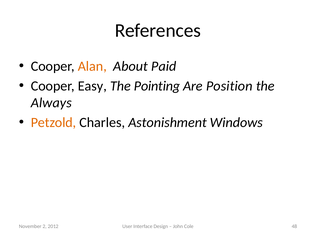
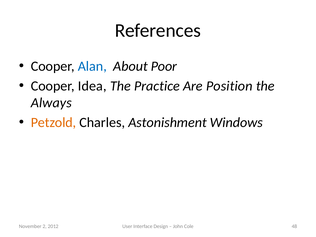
Alan colour: orange -> blue
Paid: Paid -> Poor
Easy: Easy -> Idea
Pointing: Pointing -> Practice
